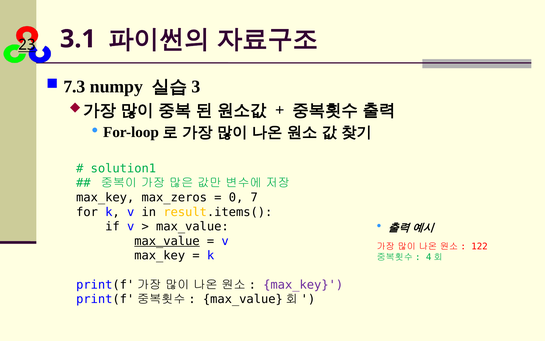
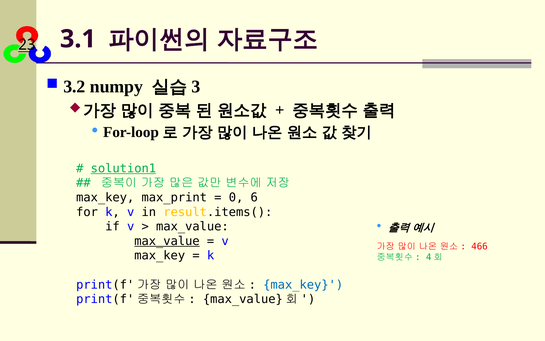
7.3: 7.3 -> 3.2
solution1 underline: none -> present
max_zeros: max_zeros -> max_print
7: 7 -> 6
122: 122 -> 466
max_key at (303, 284) colour: purple -> blue
